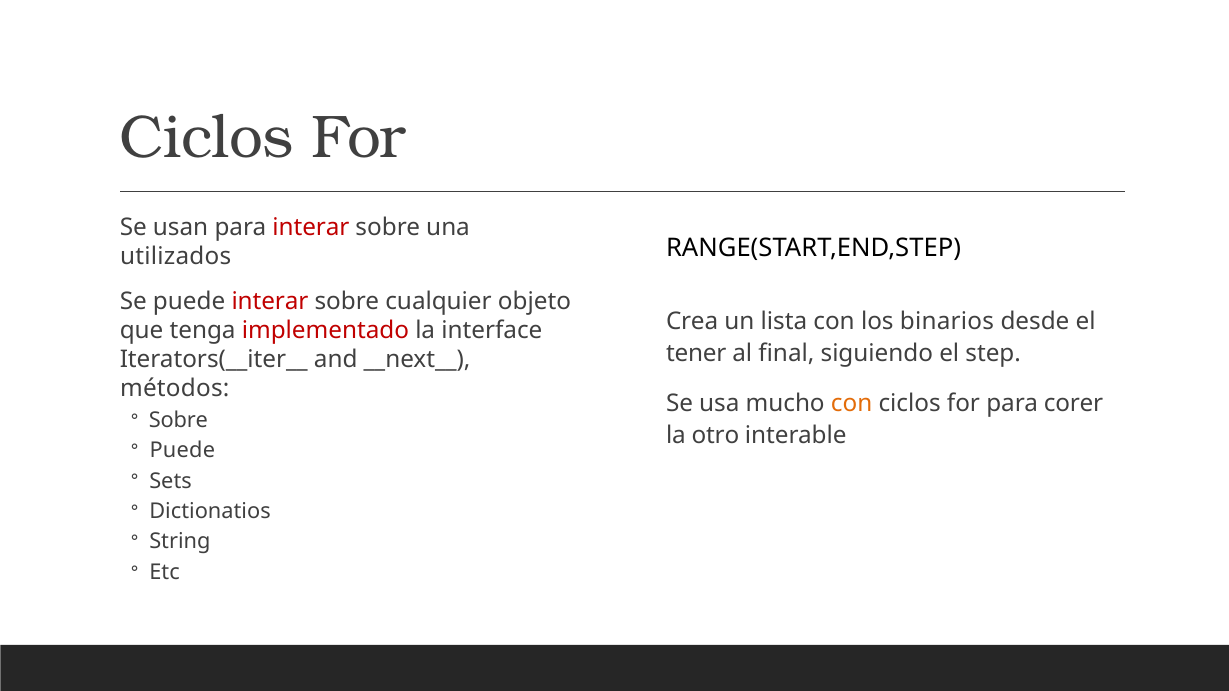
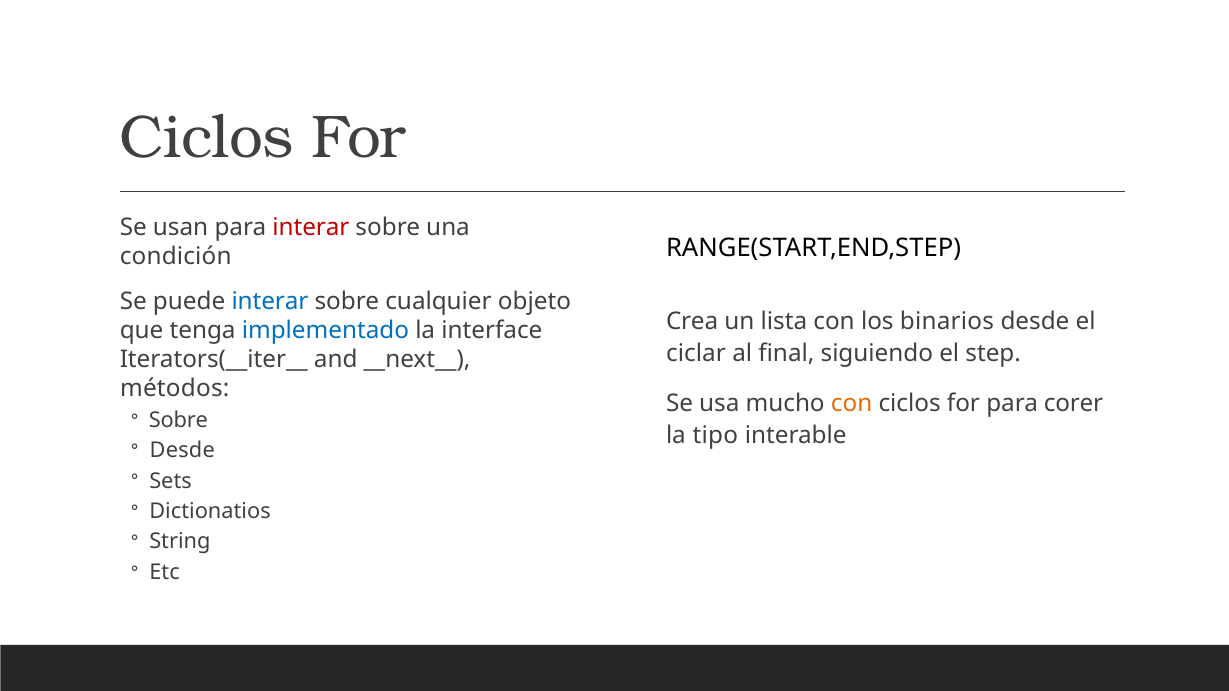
utilizados: utilizados -> condición
interar at (270, 302) colour: red -> blue
implementado colour: red -> blue
tener: tener -> ciclar
otro: otro -> tipo
Puede at (182, 451): Puede -> Desde
